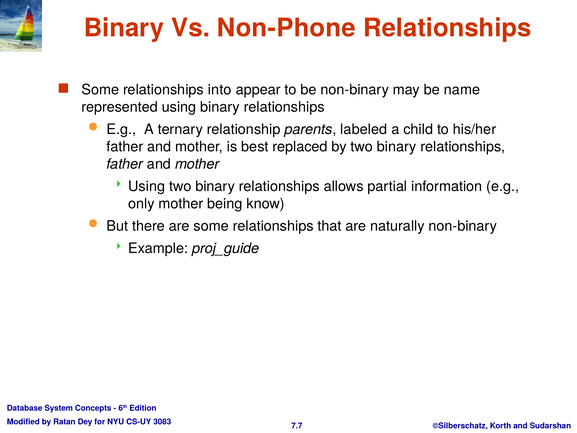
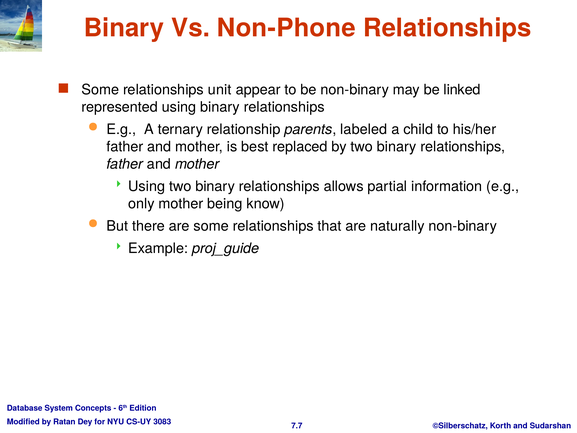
into: into -> unit
name: name -> linked
